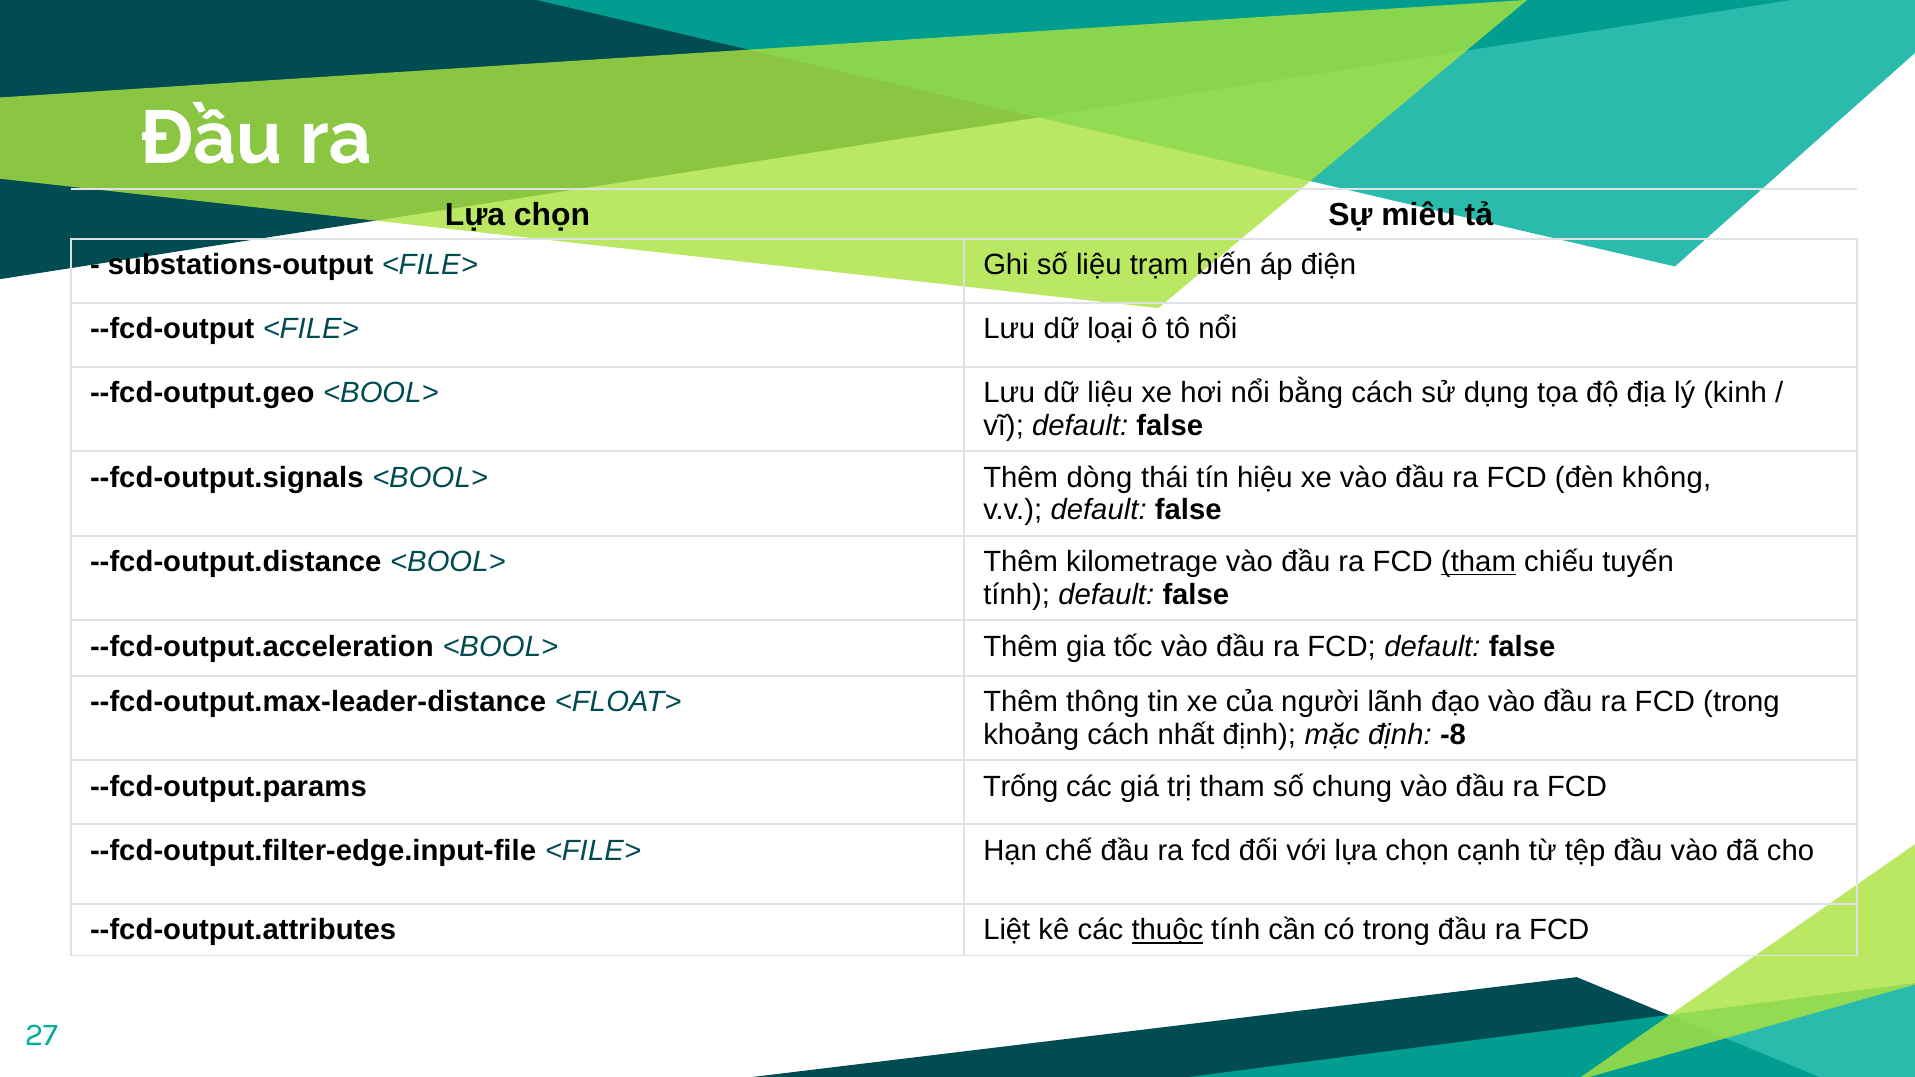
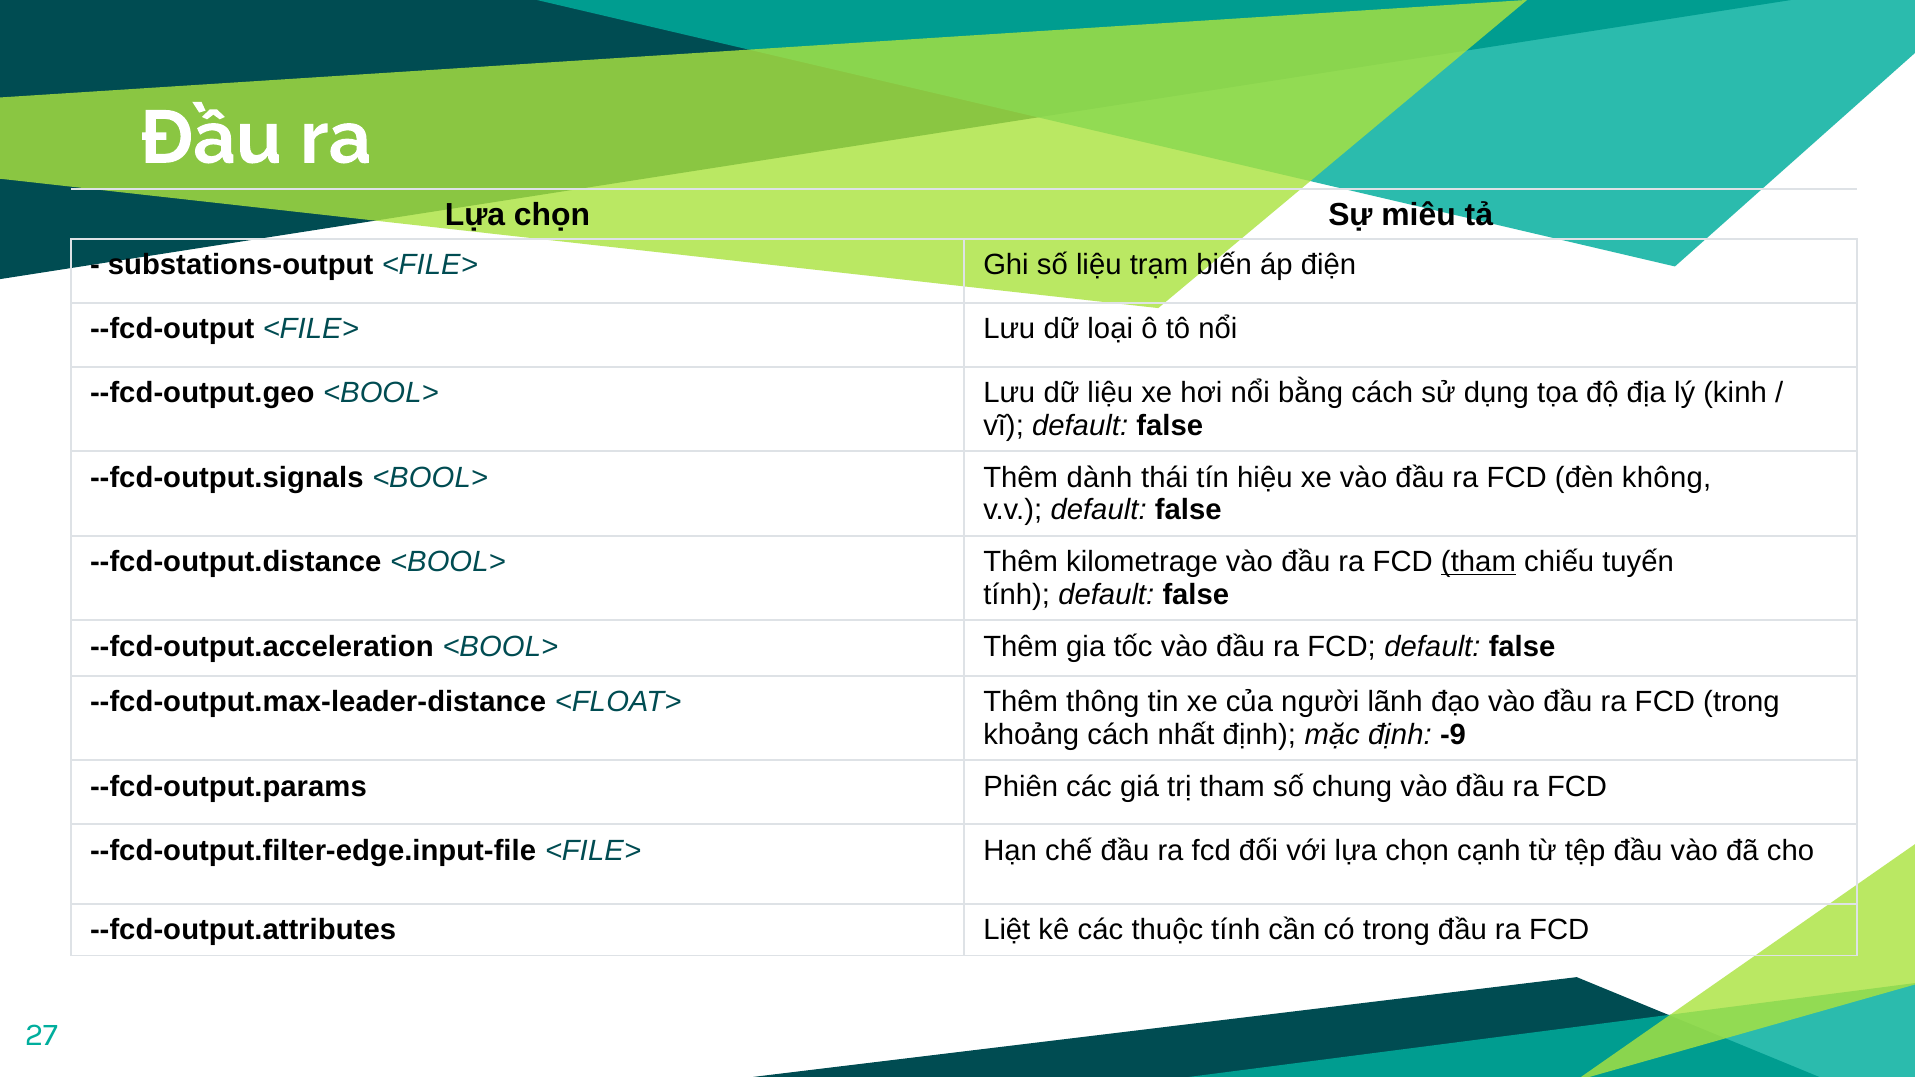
dòng: dòng -> dành
-8: -8 -> -9
Trống: Trống -> Phiên
thuộc underline: present -> none
